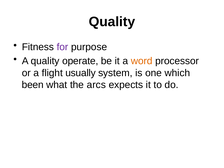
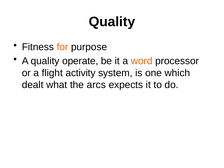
for colour: purple -> orange
usually: usually -> activity
been: been -> dealt
